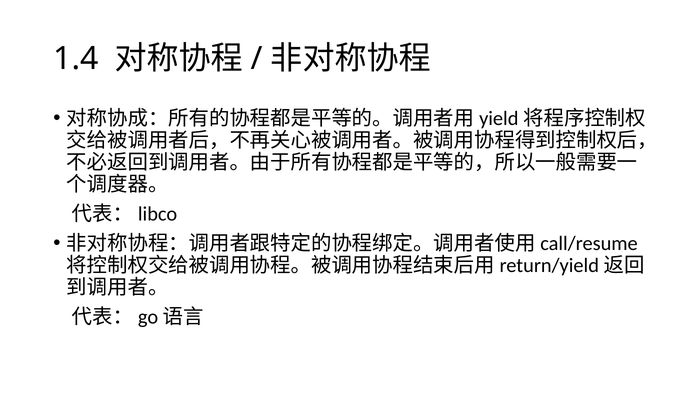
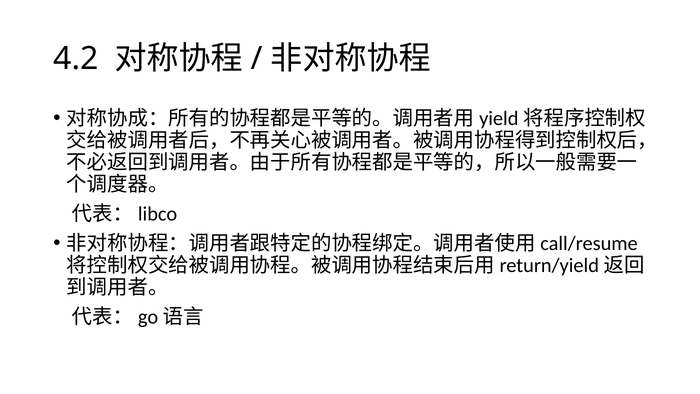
1.4: 1.4 -> 4.2
